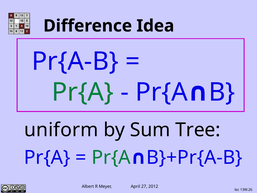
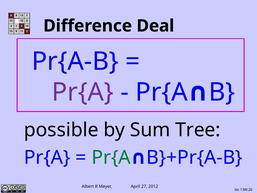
Idea: Idea -> Deal
Pr{A at (83, 92) colour: green -> purple
uniform: uniform -> possible
